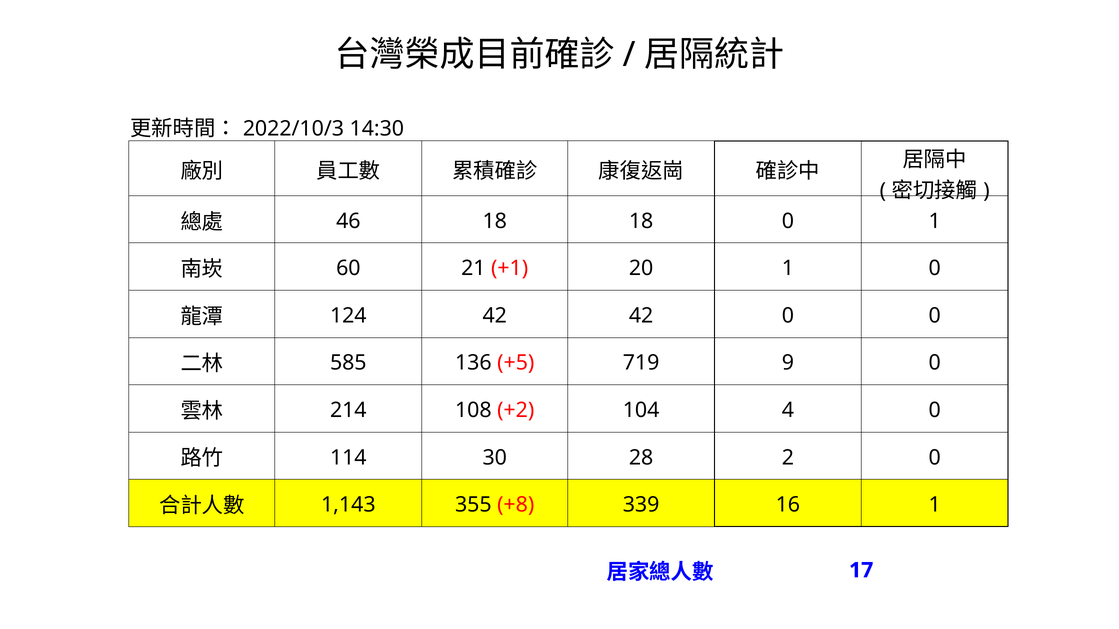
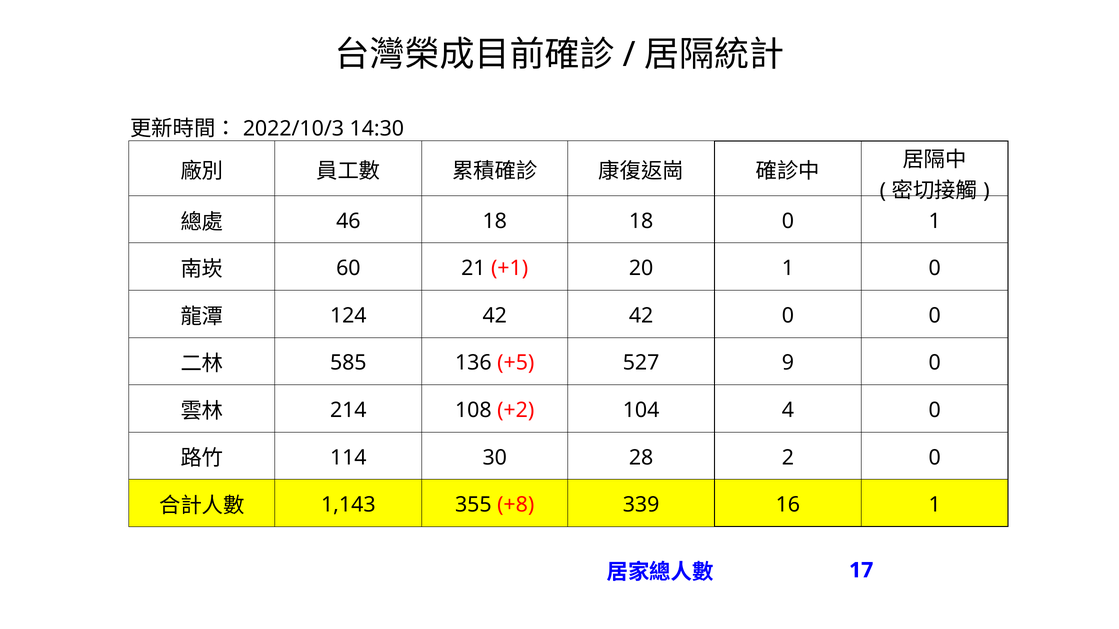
719: 719 -> 527
